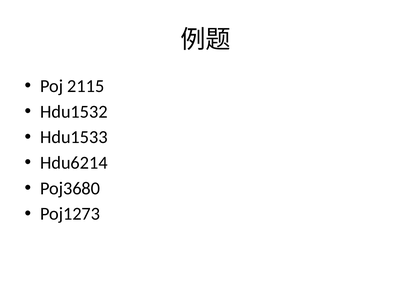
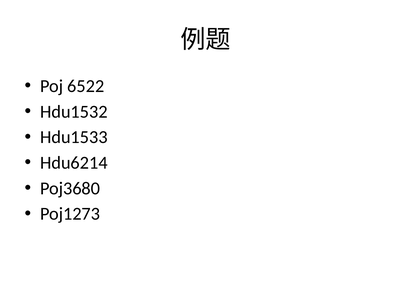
2115: 2115 -> 6522
